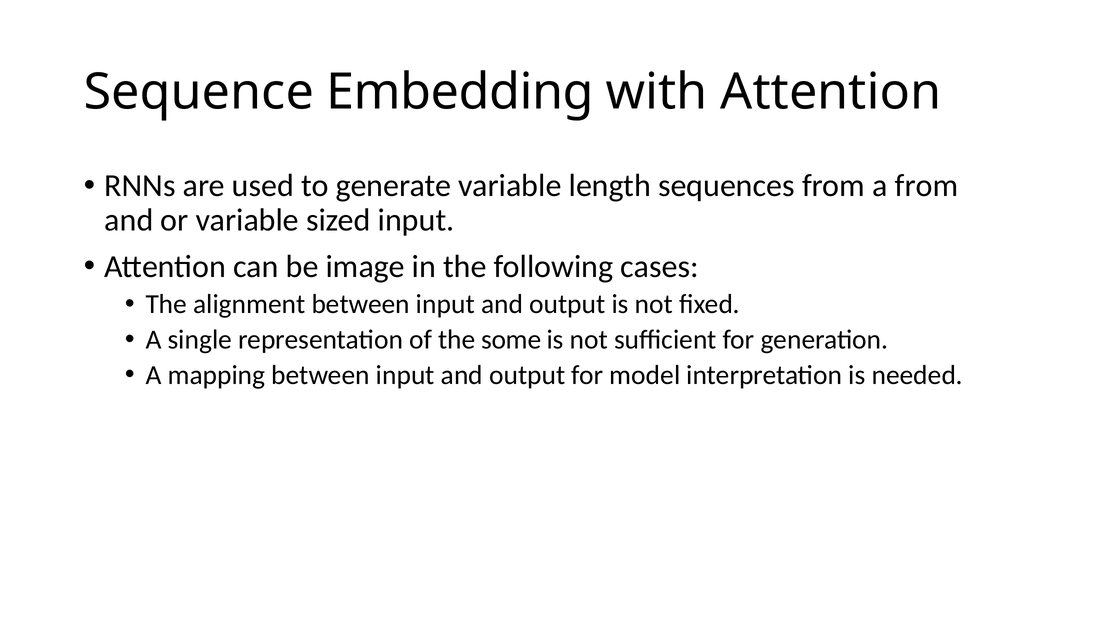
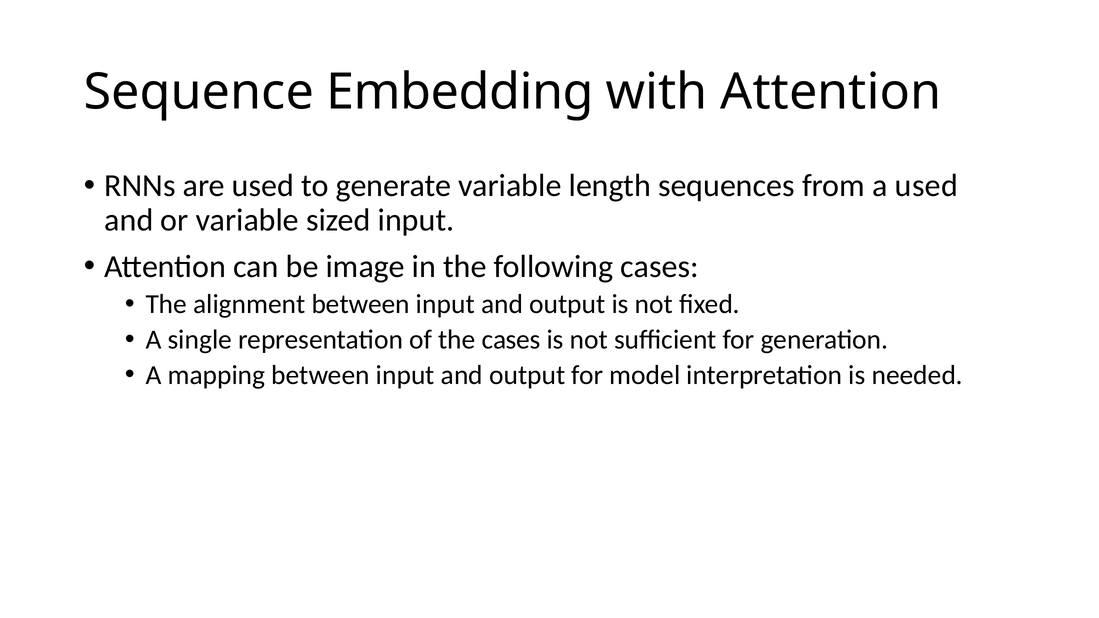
a from: from -> used
the some: some -> cases
